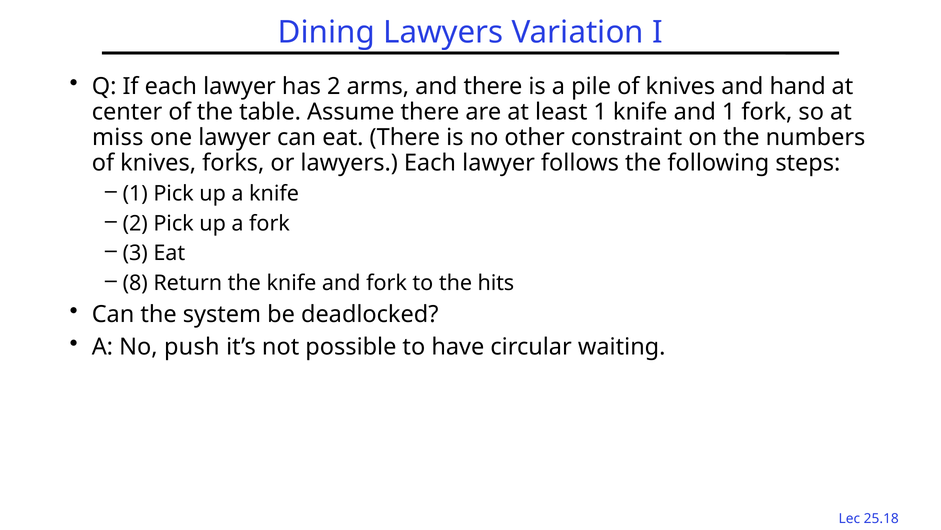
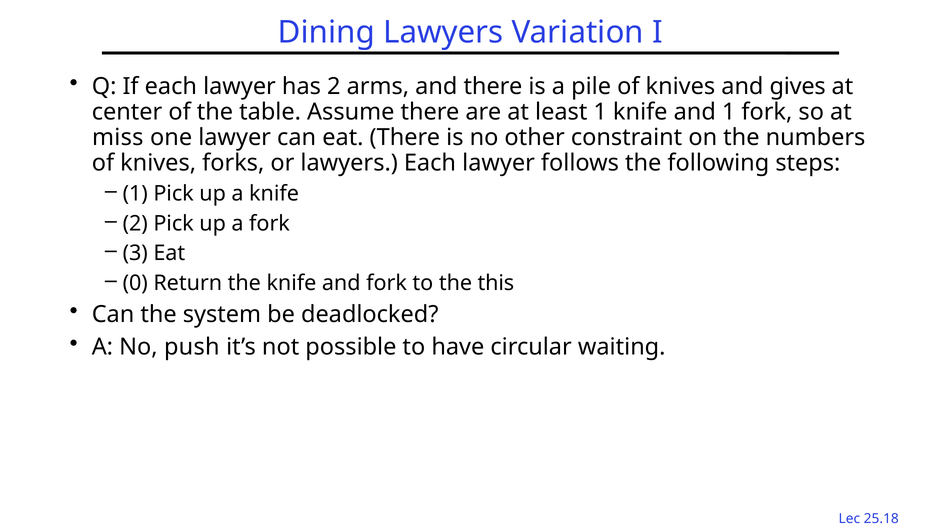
hand: hand -> gives
8: 8 -> 0
hits: hits -> this
